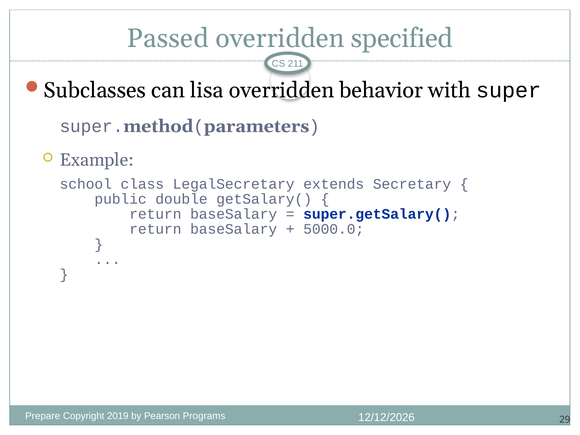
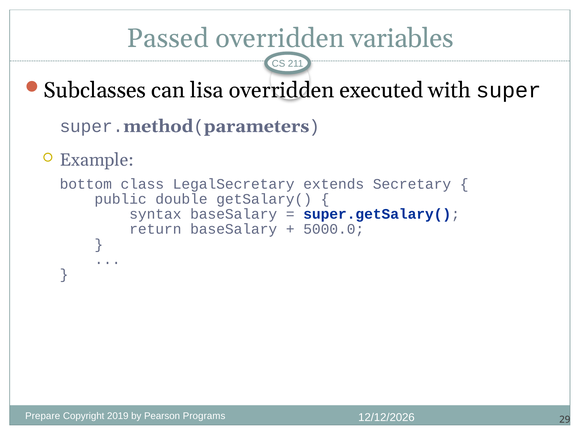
specified: specified -> variables
behavior: behavior -> executed
school: school -> bottom
return at (155, 214): return -> syntax
